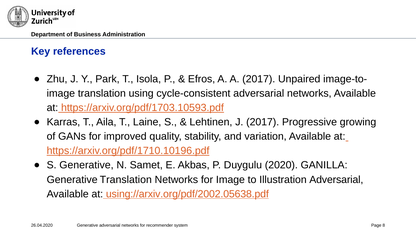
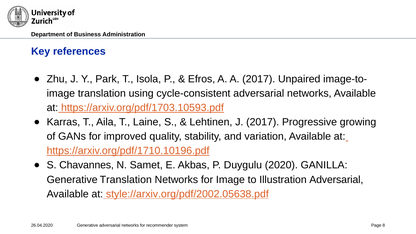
S Generative: Generative -> Chavannes
using://arxiv.org/pdf/2002.05638.pdf: using://arxiv.org/pdf/2002.05638.pdf -> style://arxiv.org/pdf/2002.05638.pdf
